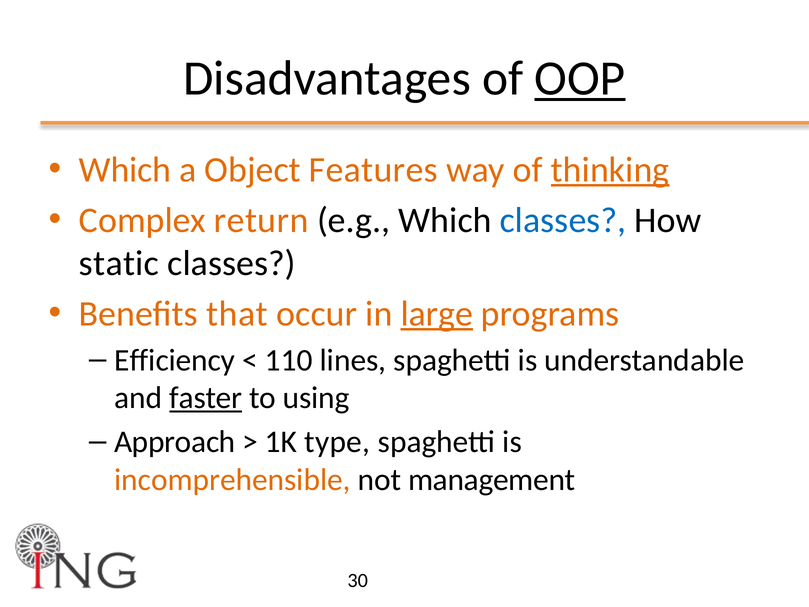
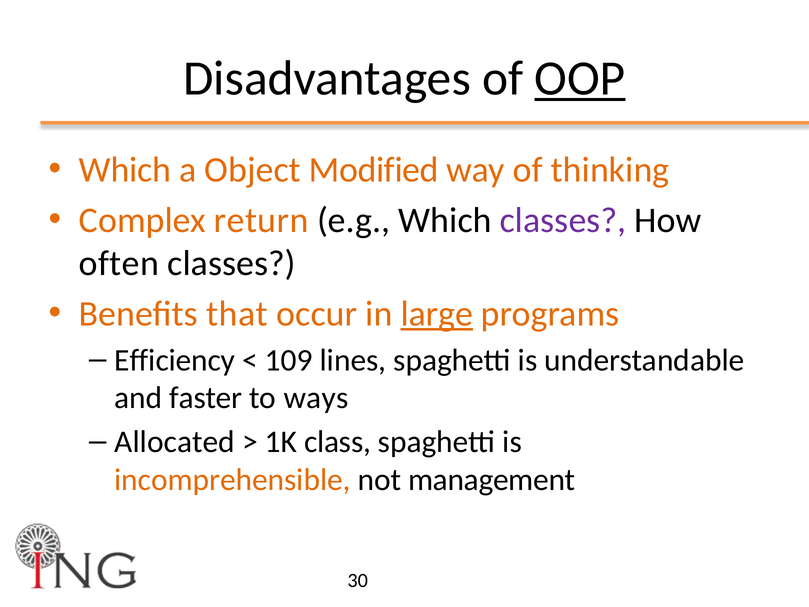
Features: Features -> Modified
thinking underline: present -> none
classes at (563, 220) colour: blue -> purple
static: static -> often
110: 110 -> 109
faster underline: present -> none
using: using -> ways
Approach: Approach -> Allocated
type: type -> class
